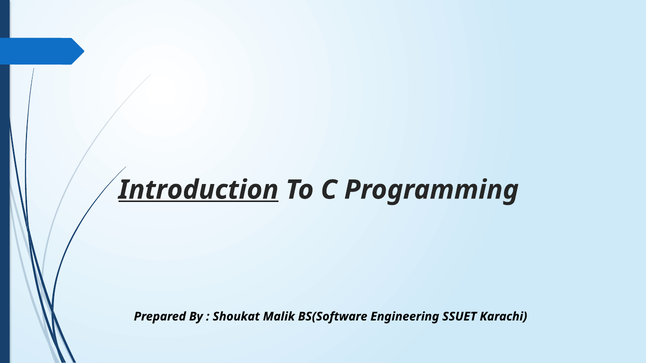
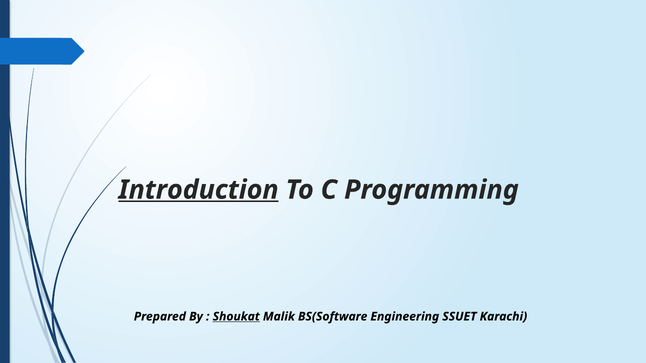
Shoukat underline: none -> present
